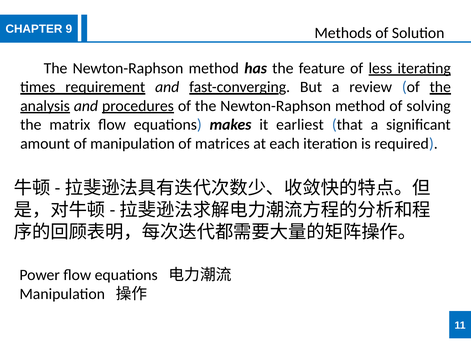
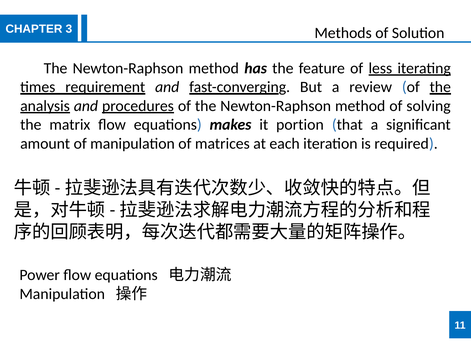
9: 9 -> 3
earliest: earliest -> portion
